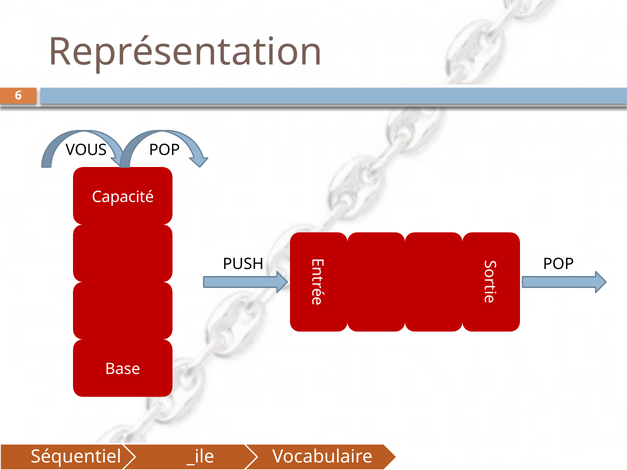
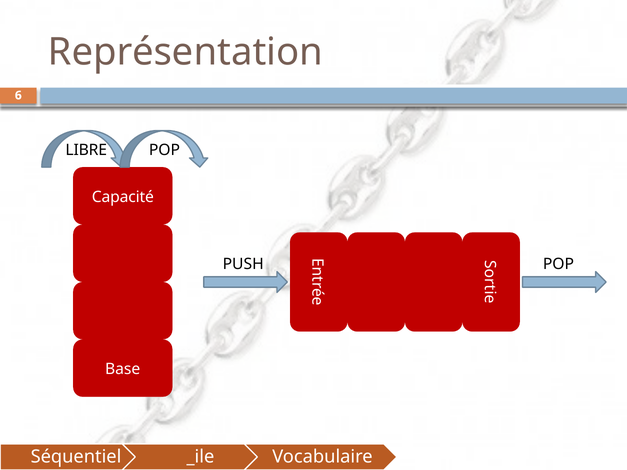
VOUS: VOUS -> LIBRE
